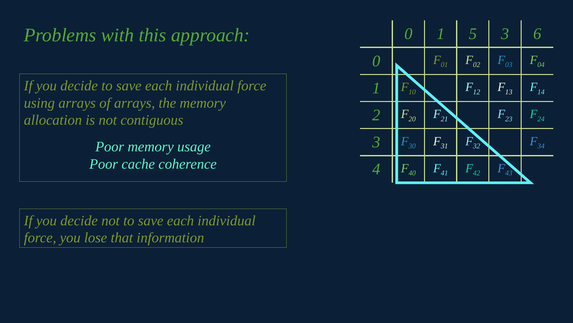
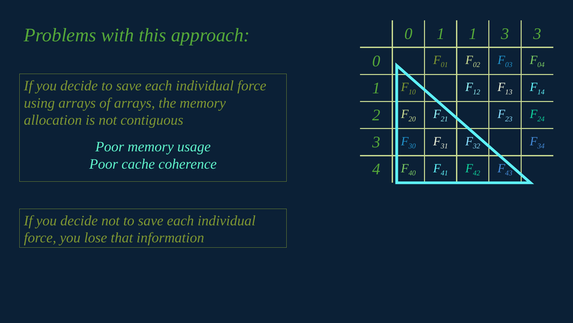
1 5: 5 -> 1
3 6: 6 -> 3
